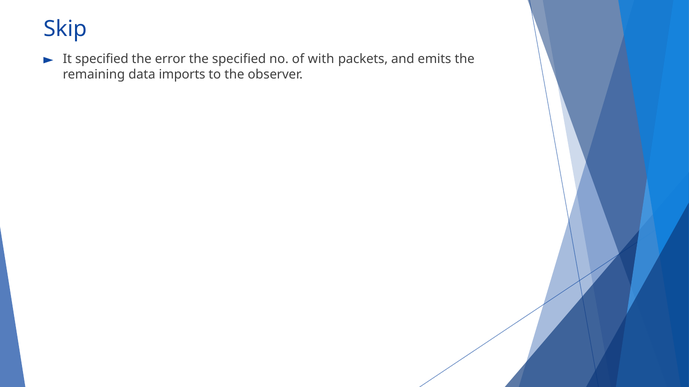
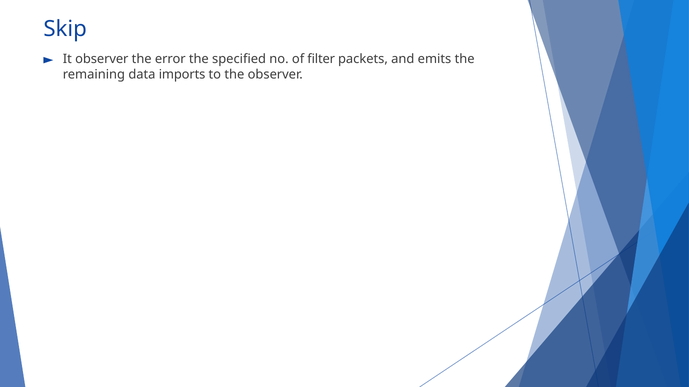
It specified: specified -> observer
with: with -> filter
